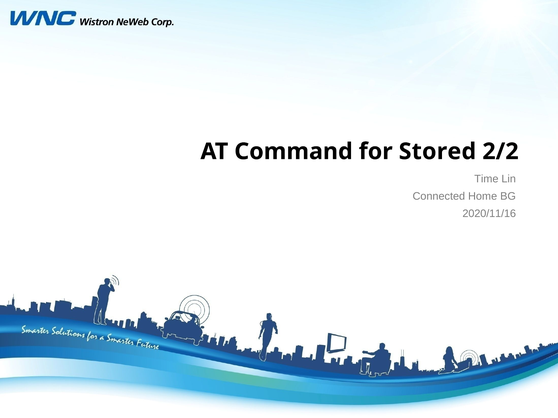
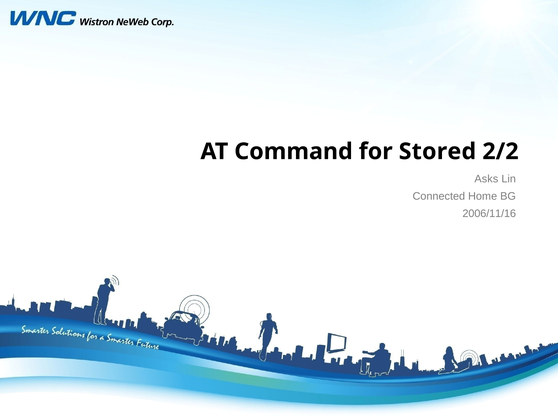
Time: Time -> Asks
2020/11/16: 2020/11/16 -> 2006/11/16
